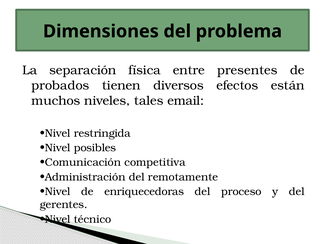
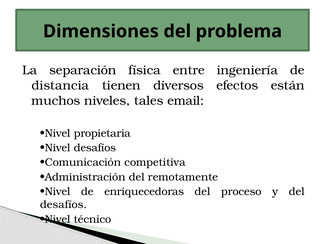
presentes: presentes -> ingeniería
probados: probados -> distancia
restringida: restringida -> propietaria
Nivel posibles: posibles -> desafíos
gerentes at (64, 204): gerentes -> desafíos
